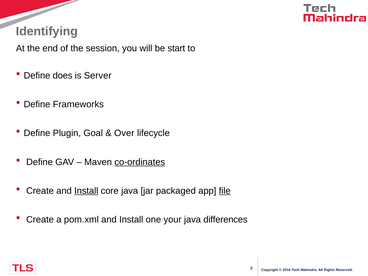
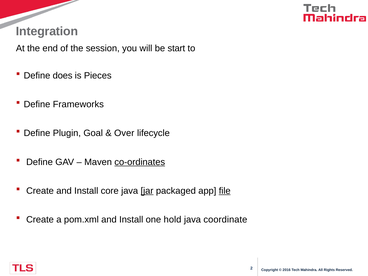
Identifying: Identifying -> Integration
Server: Server -> Pieces
Install at (86, 191) underline: present -> none
jar underline: none -> present
your: your -> hold
differences: differences -> coordinate
